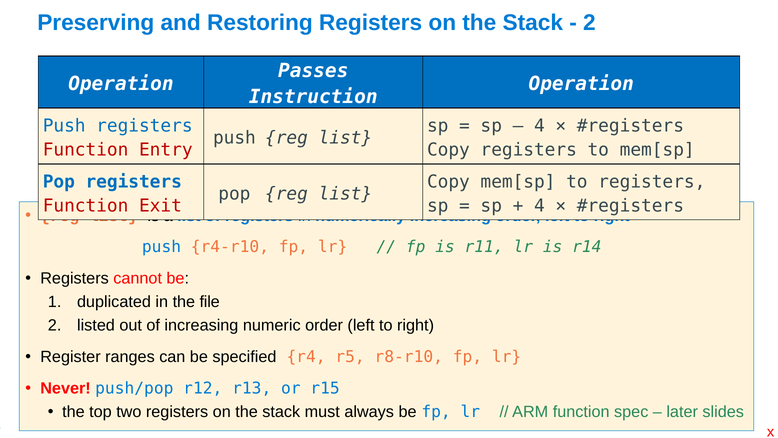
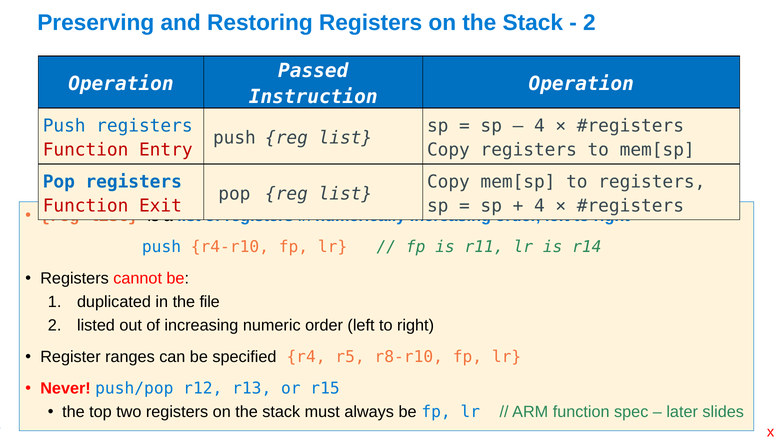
Passes: Passes -> Passed
